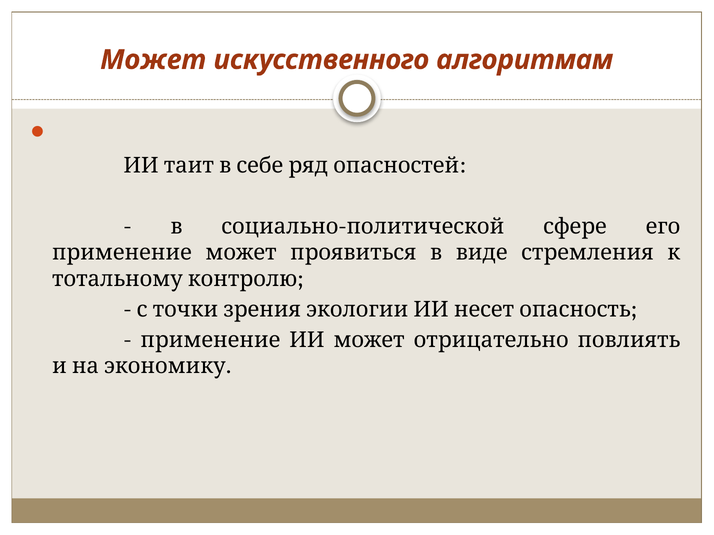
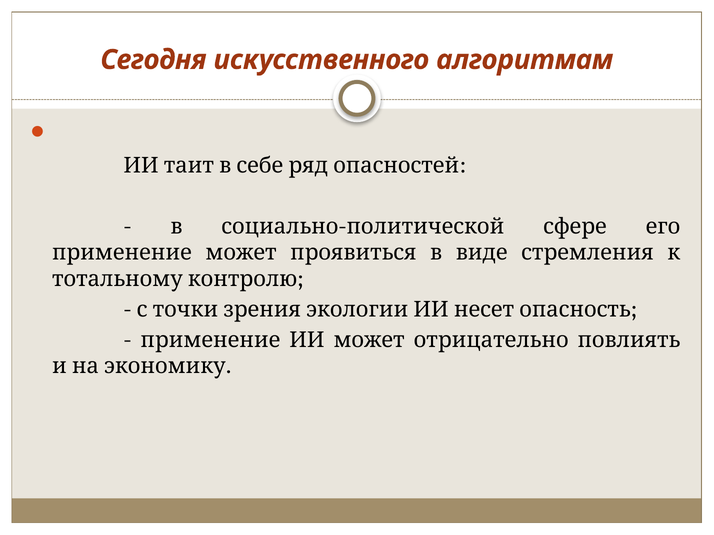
Может at (153, 60): Может -> Сегодня
